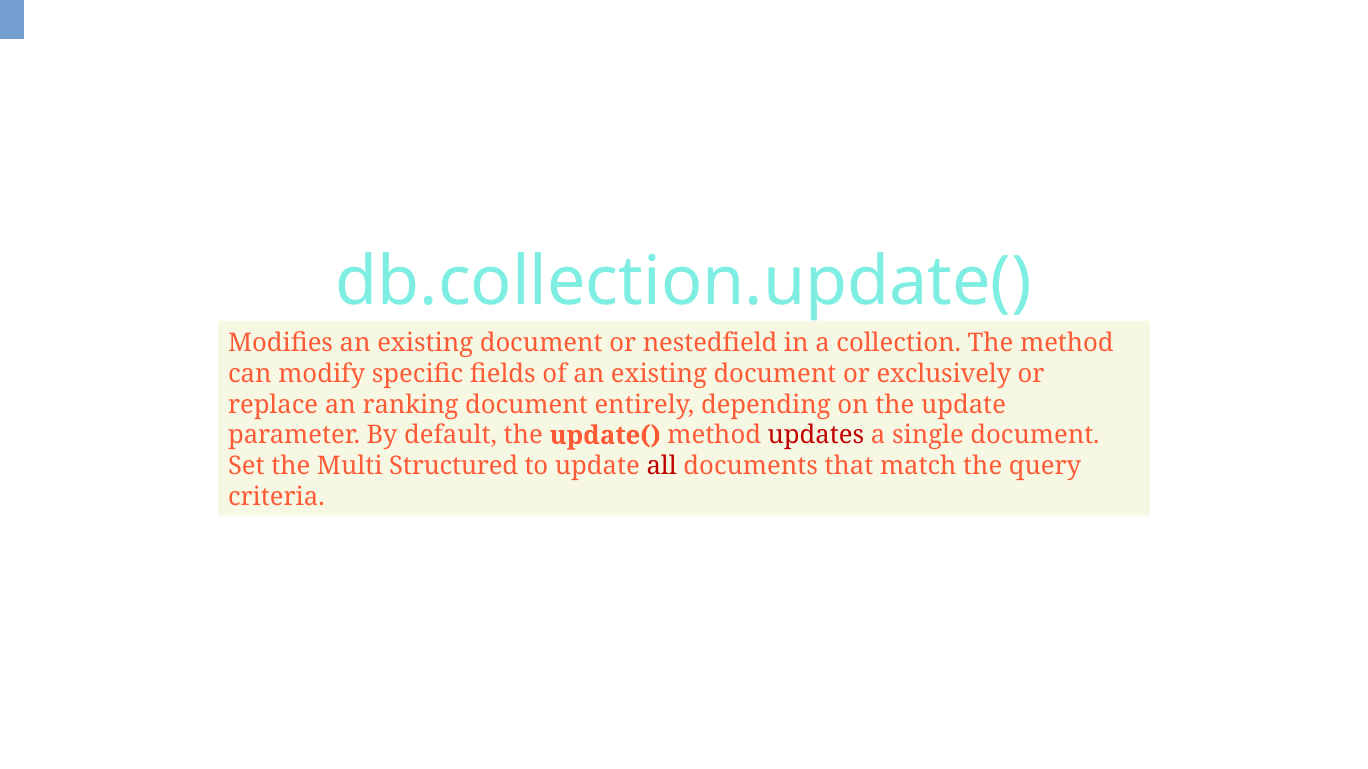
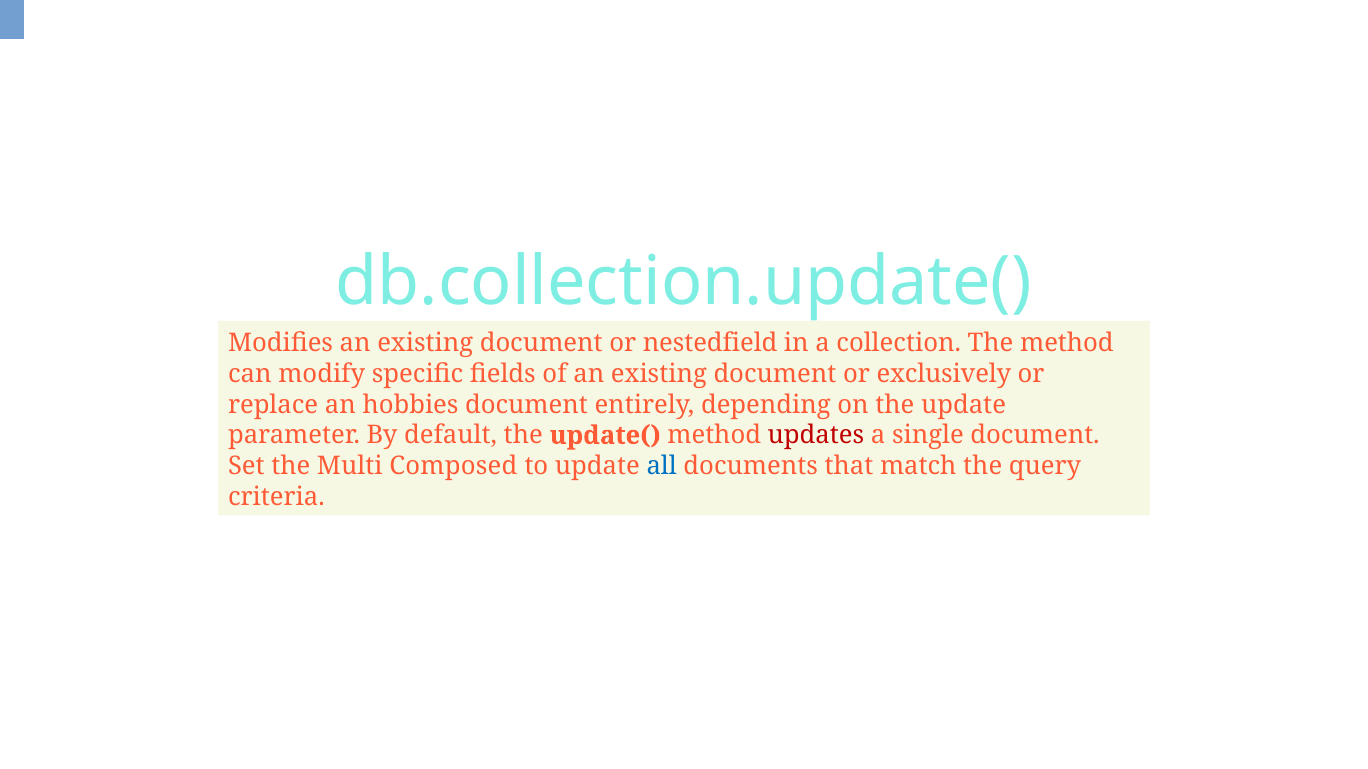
ranking: ranking -> hobbies
Structured: Structured -> Composed
all colour: red -> blue
